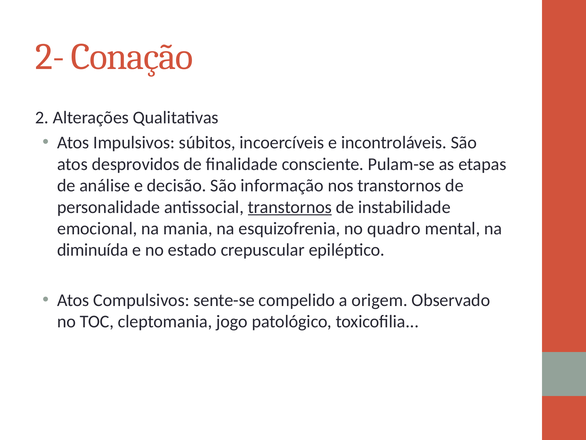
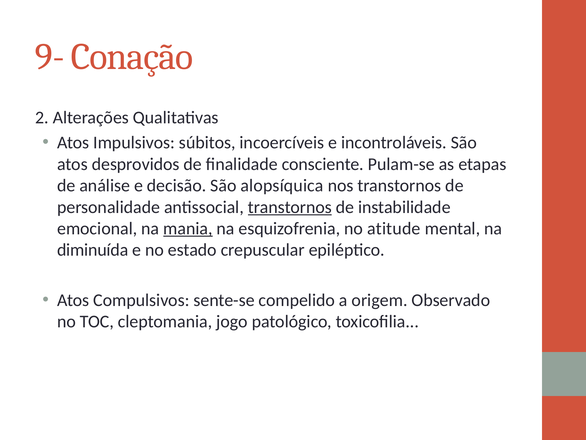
2-: 2- -> 9-
informação: informação -> alopsíquica
mania underline: none -> present
quadro: quadro -> atitude
